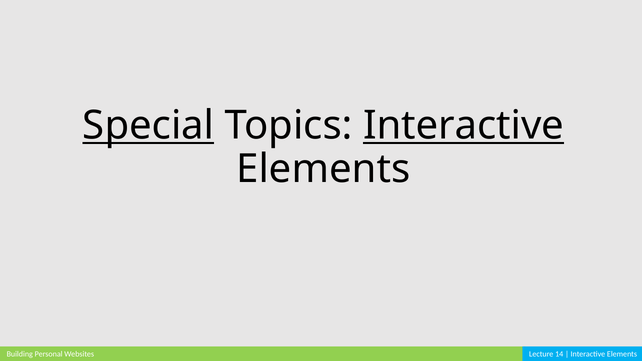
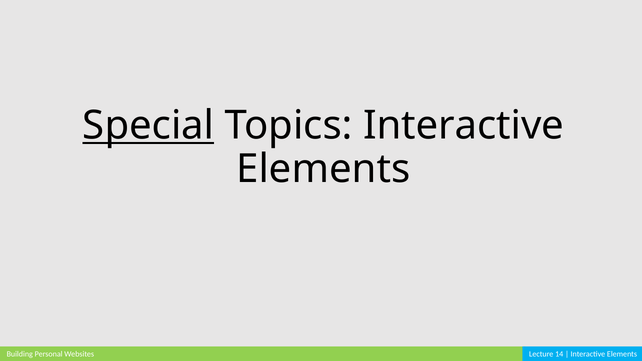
Interactive at (464, 126) underline: present -> none
